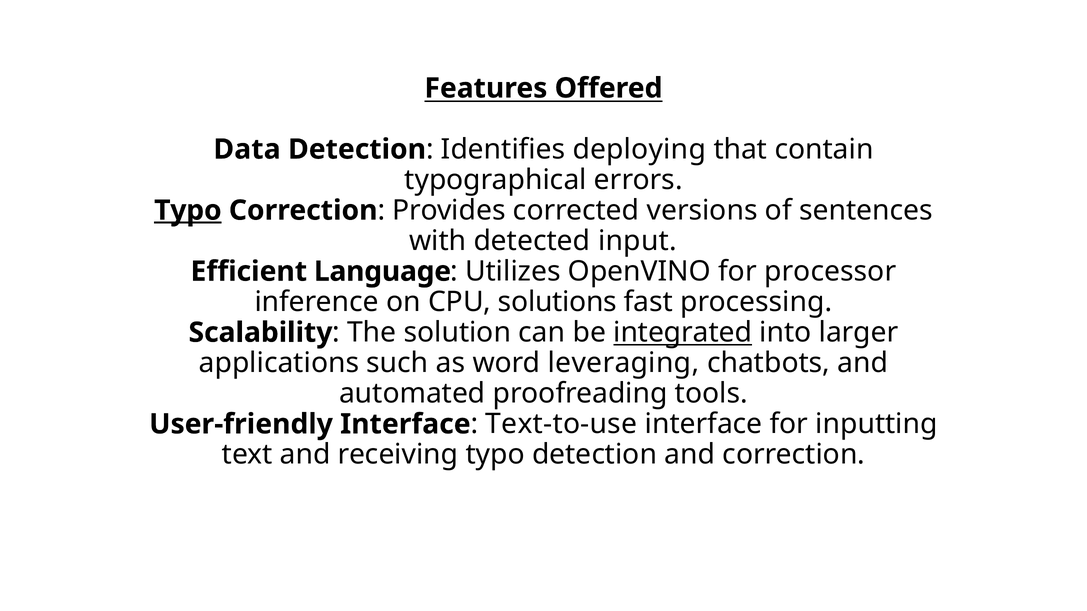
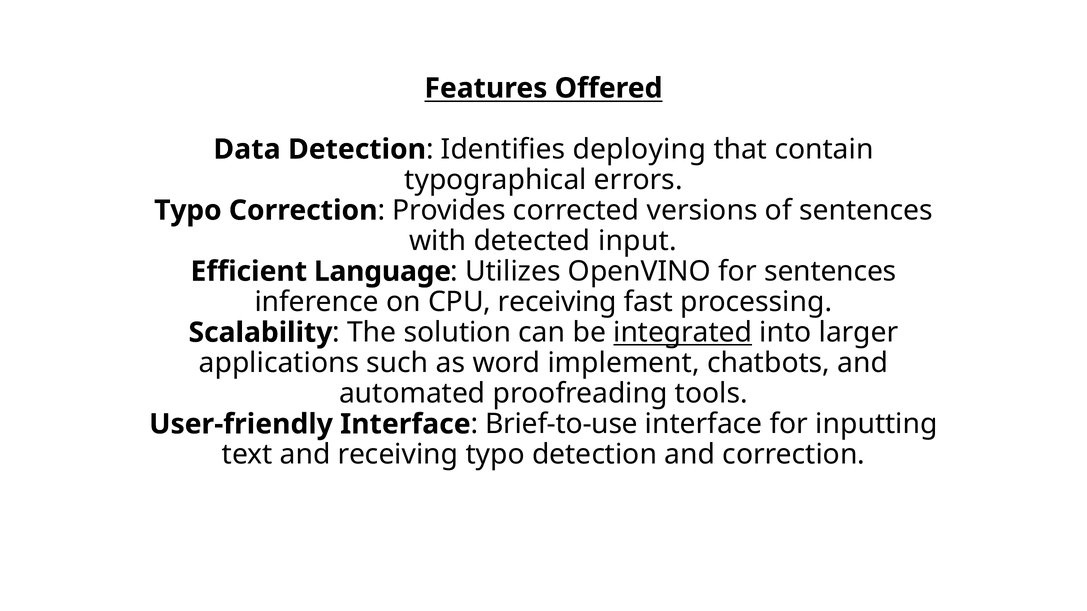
Typo at (188, 211) underline: present -> none
for processor: processor -> sentences
CPU solutions: solutions -> receiving
leveraging: leveraging -> implement
Text-to-use: Text-to-use -> Brief-to-use
